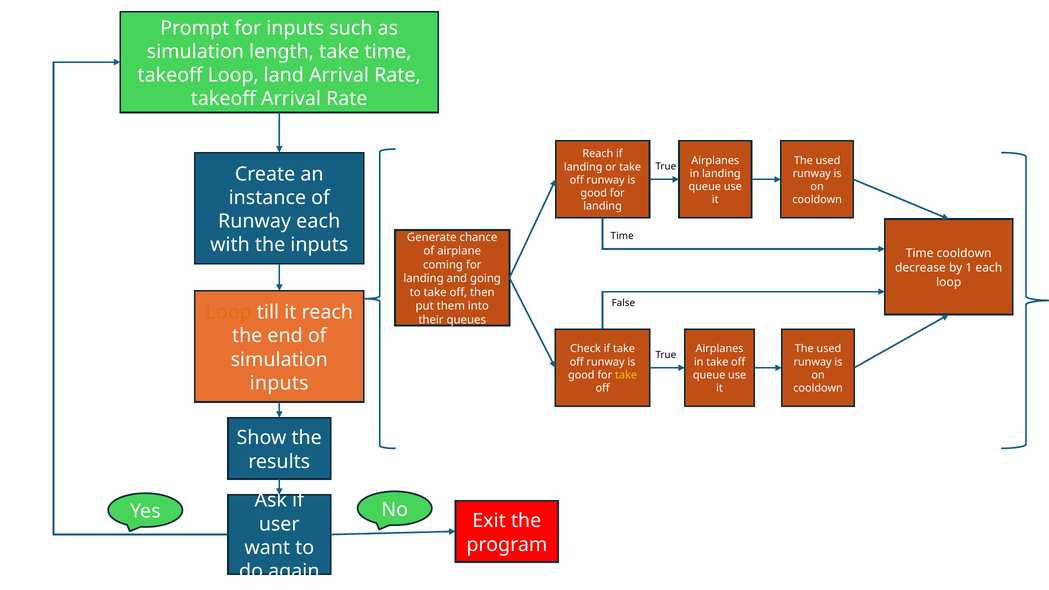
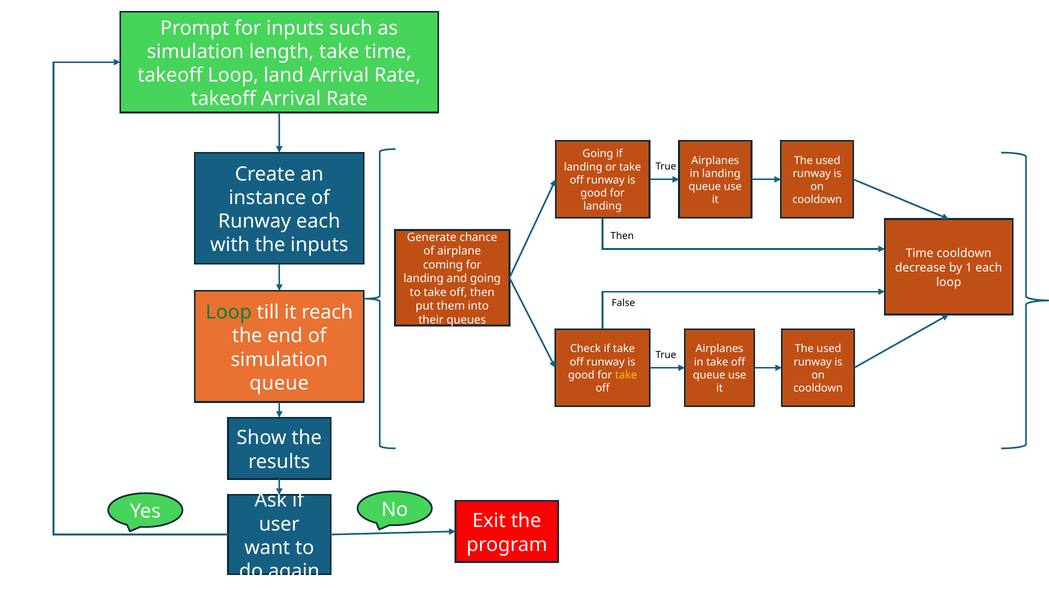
Reach at (598, 154): Reach -> Going
Time at (622, 236): Time -> Then
Loop at (229, 312) colour: orange -> green
inputs at (279, 383): inputs -> queue
